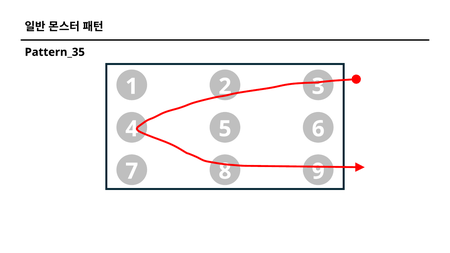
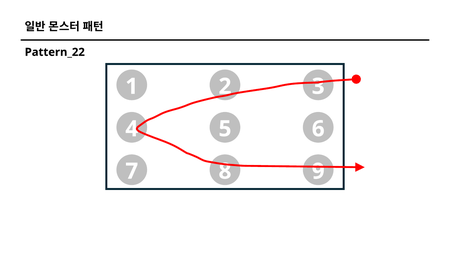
Pattern_35: Pattern_35 -> Pattern_22
